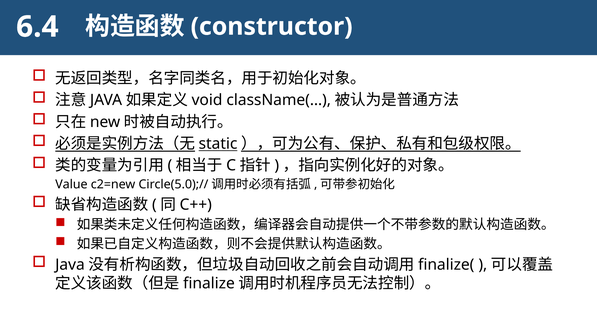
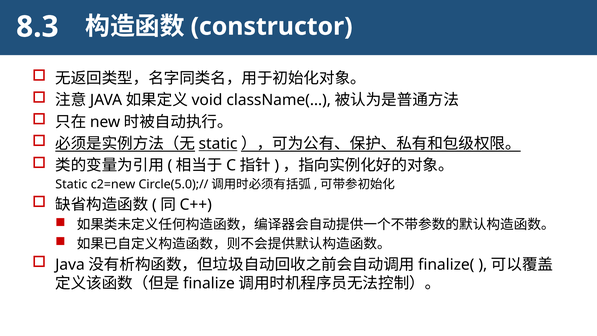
6.4: 6.4 -> 8.3
Value at (71, 184): Value -> Static
